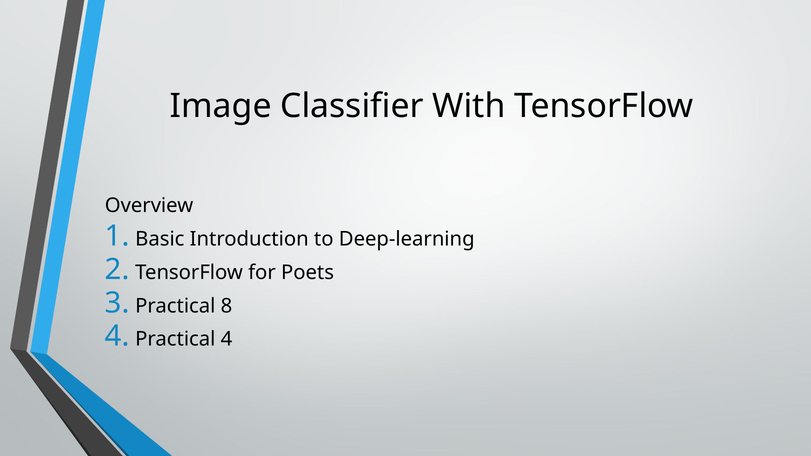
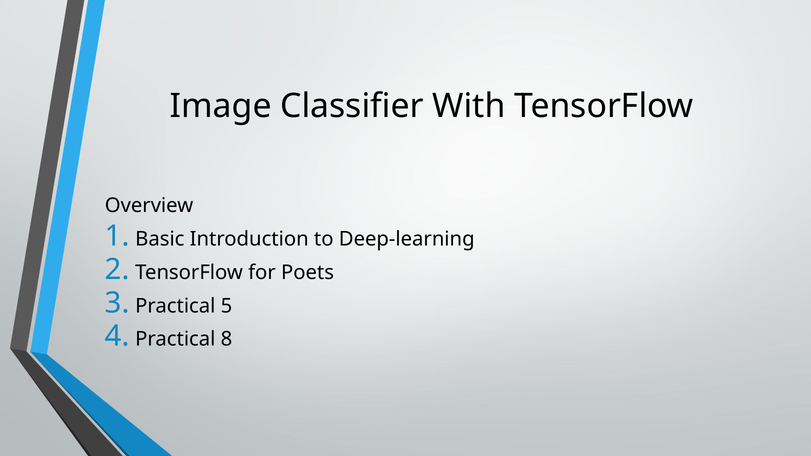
8: 8 -> 5
Practical 4: 4 -> 8
